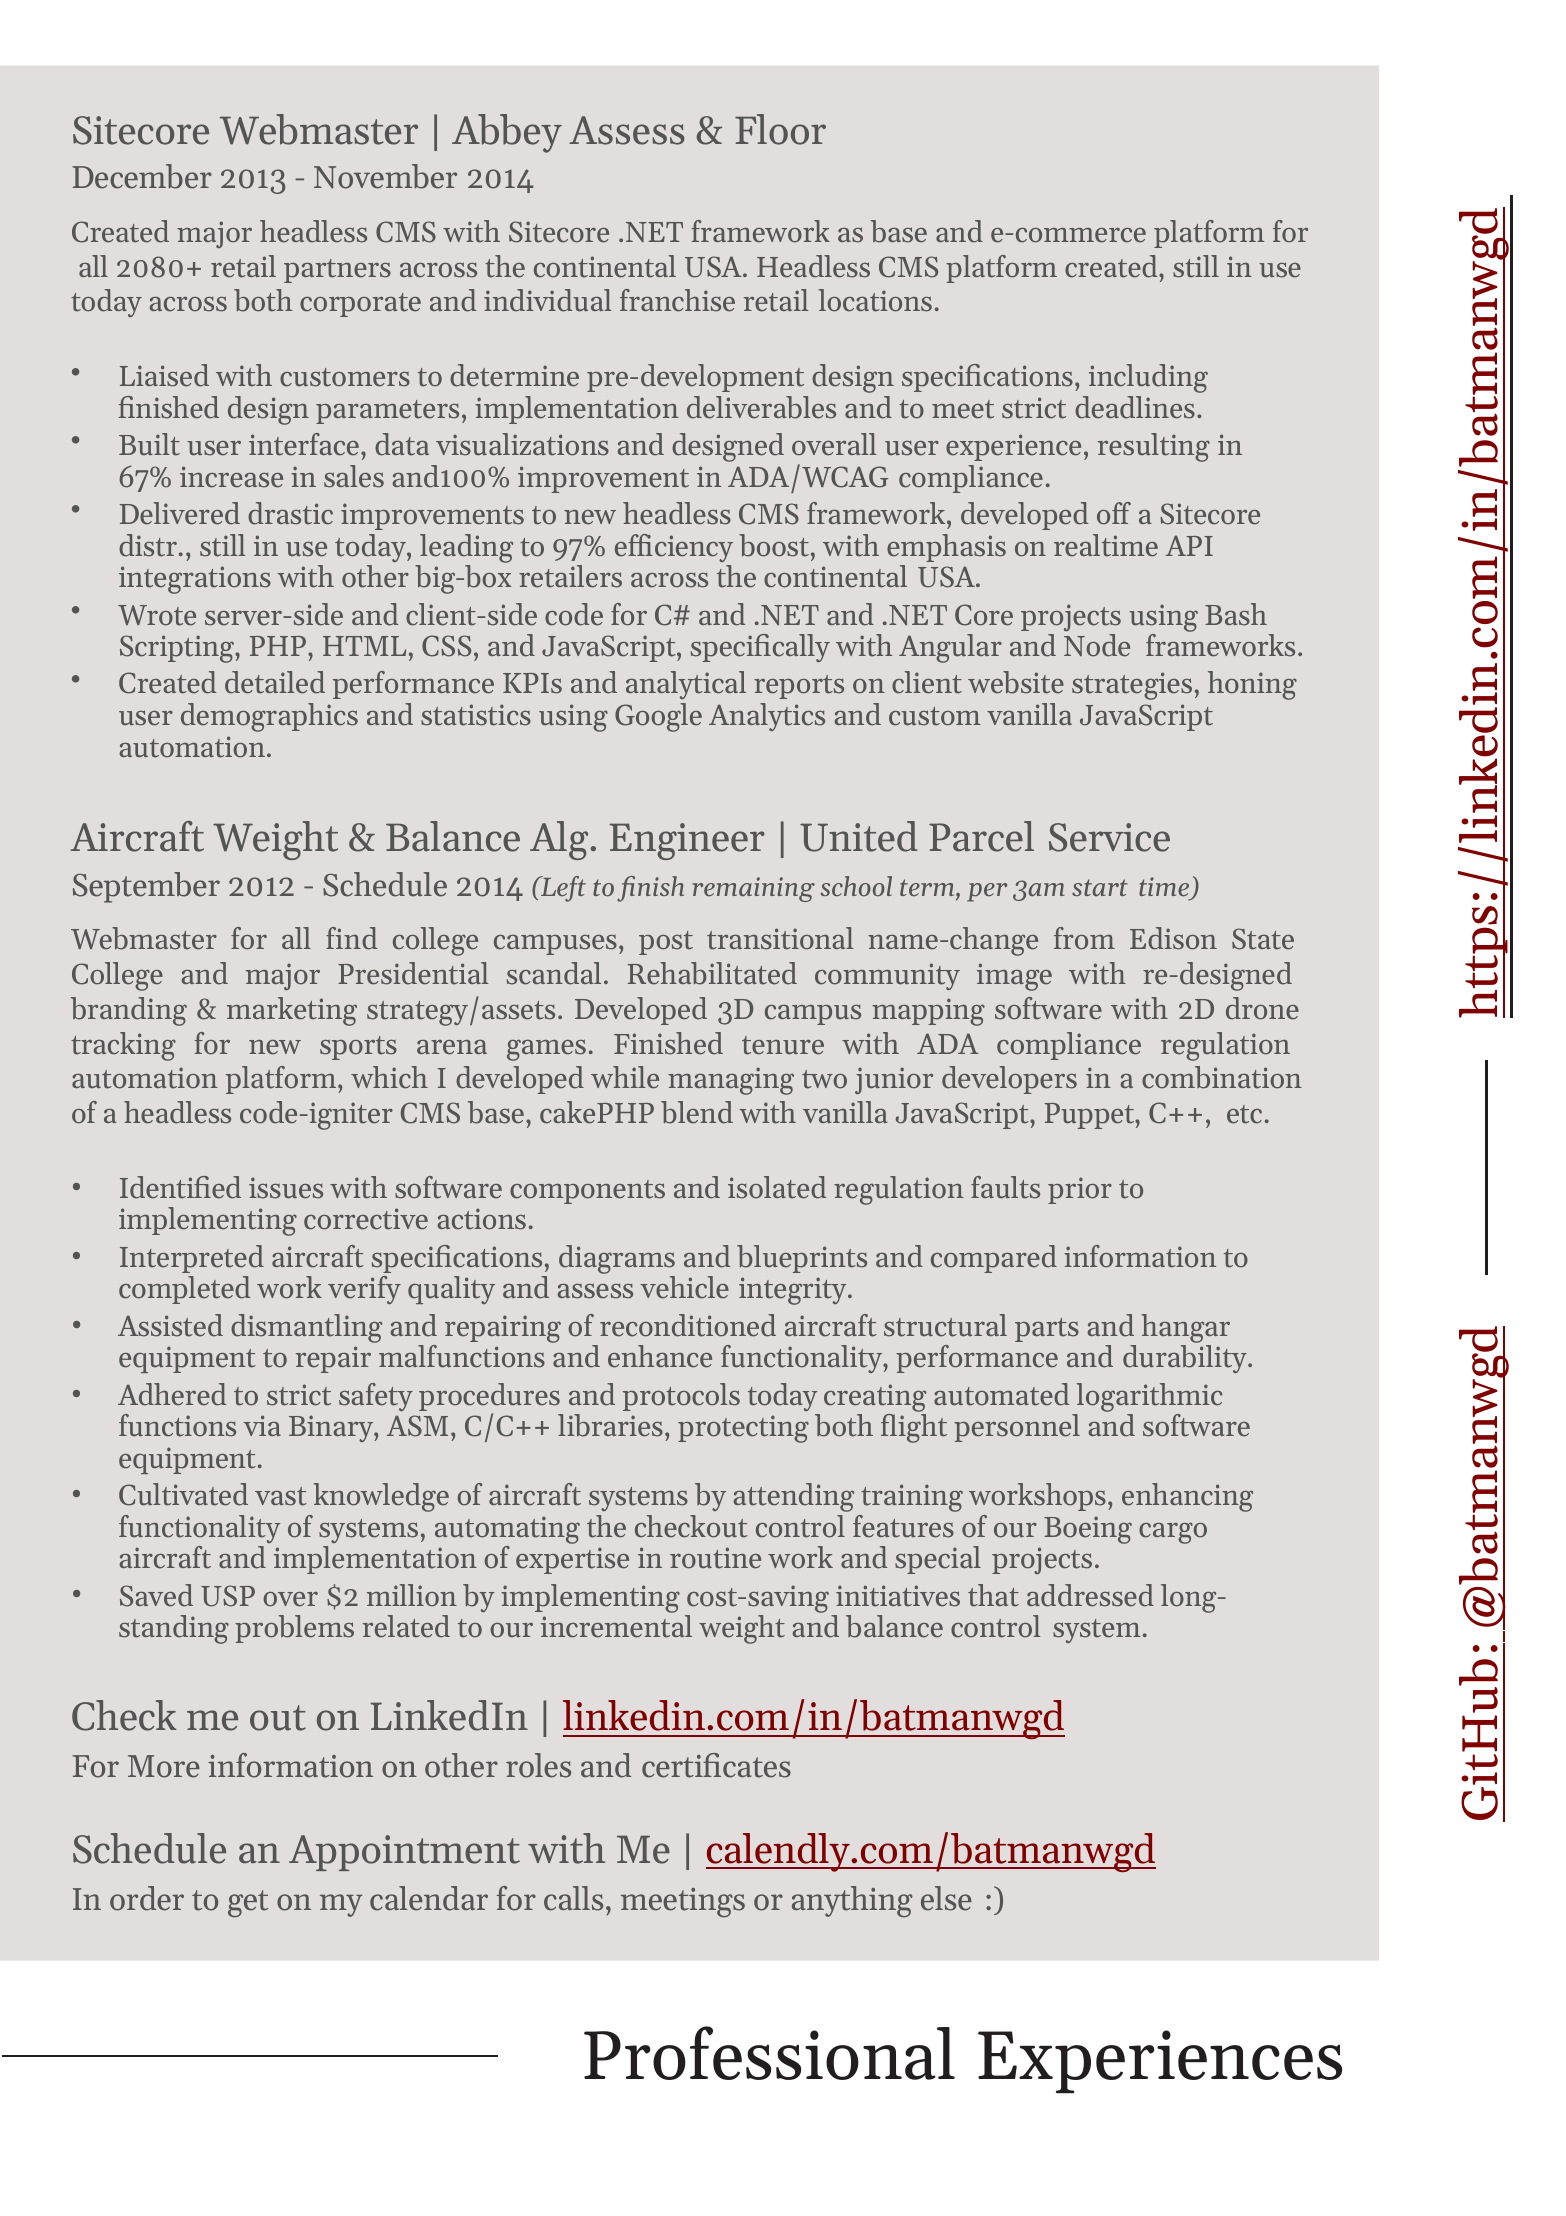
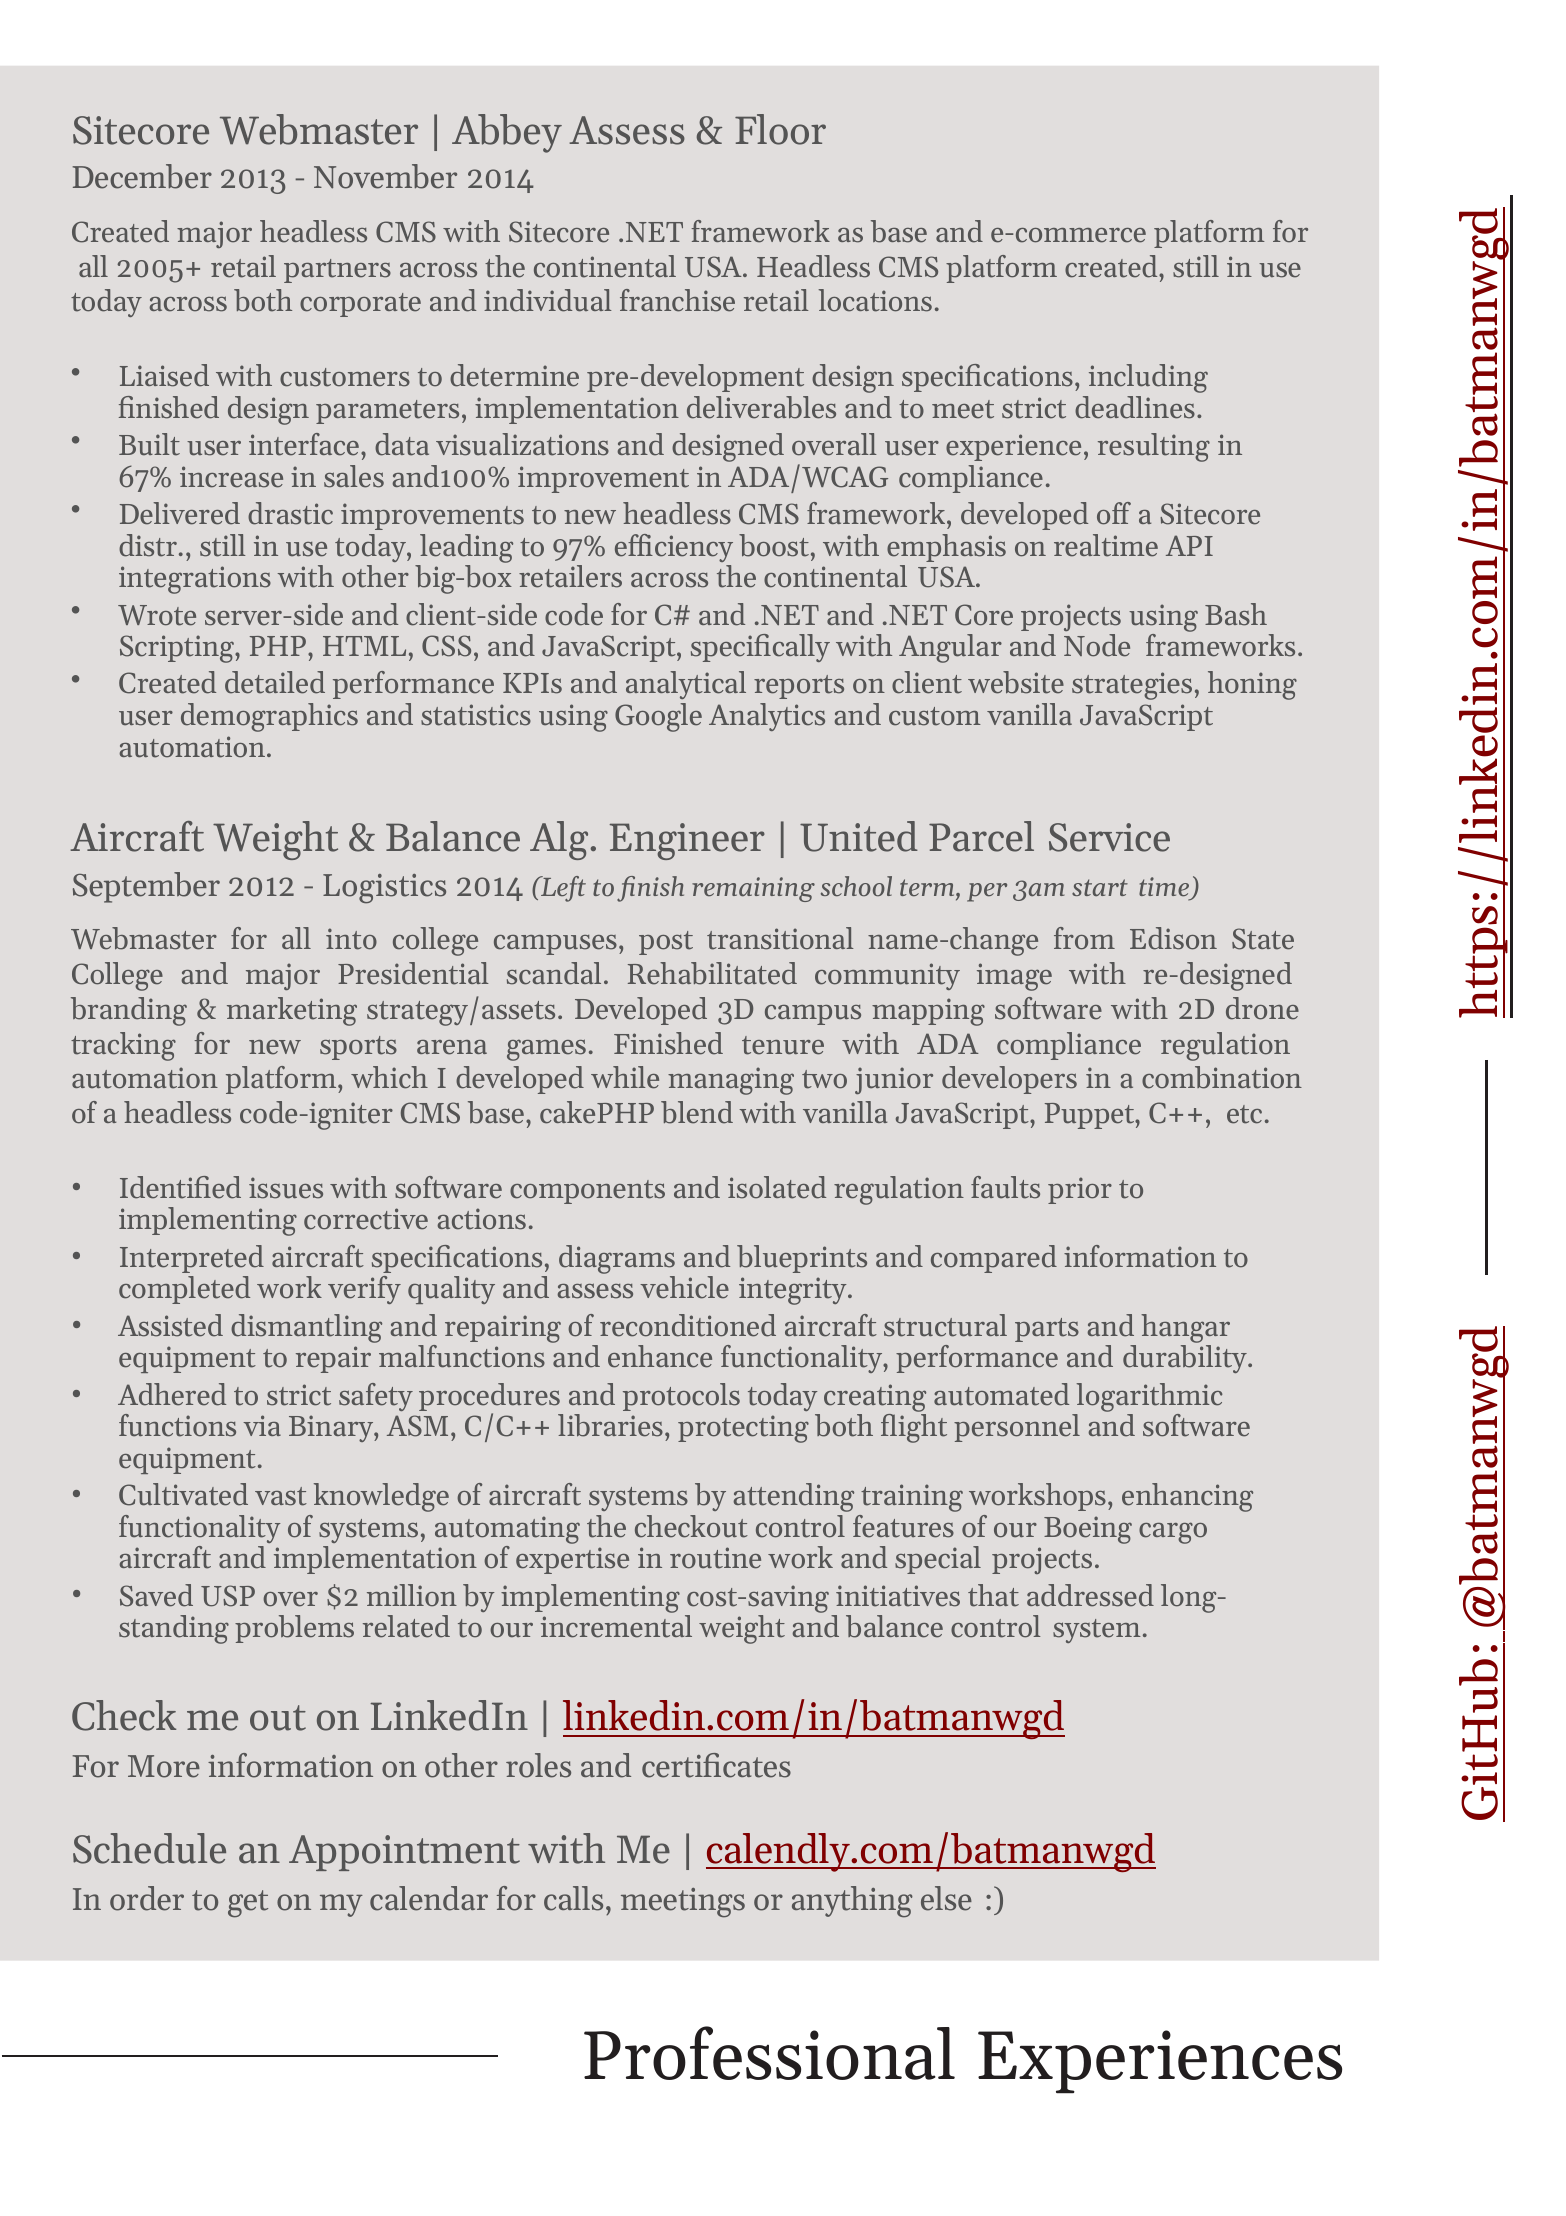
2080+: 2080+ -> 2005+
Schedule at (385, 886): Schedule -> Logistics
find: find -> into
